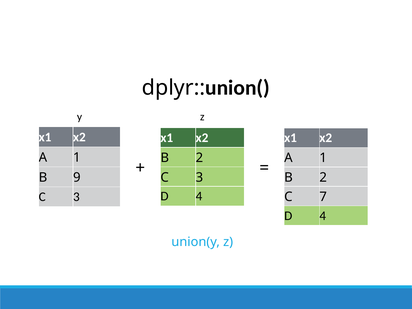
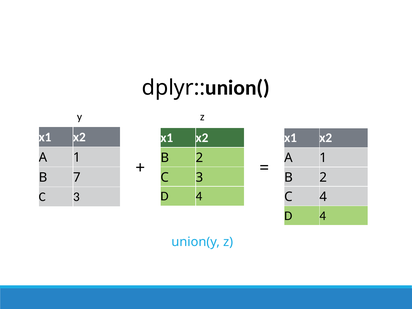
9: 9 -> 7
C 7: 7 -> 4
